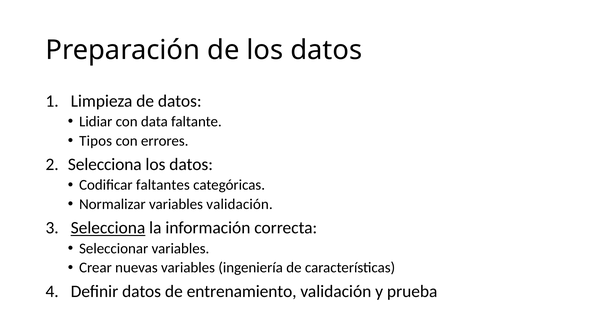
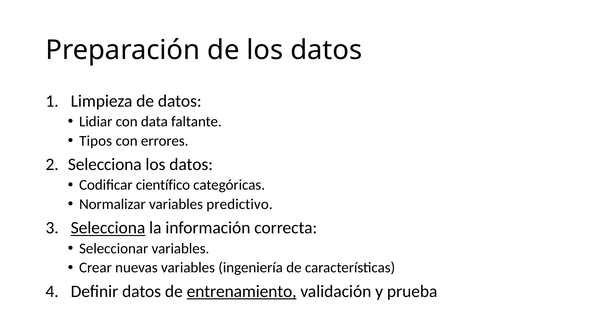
faltantes: faltantes -> científico
variables validación: validación -> predictivo
entrenamiento underline: none -> present
